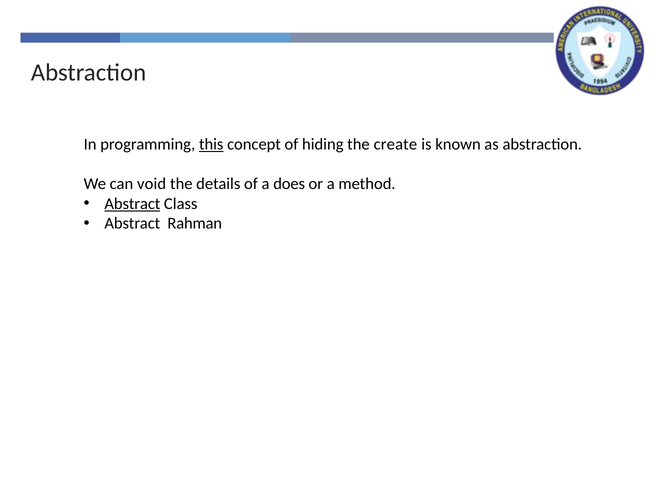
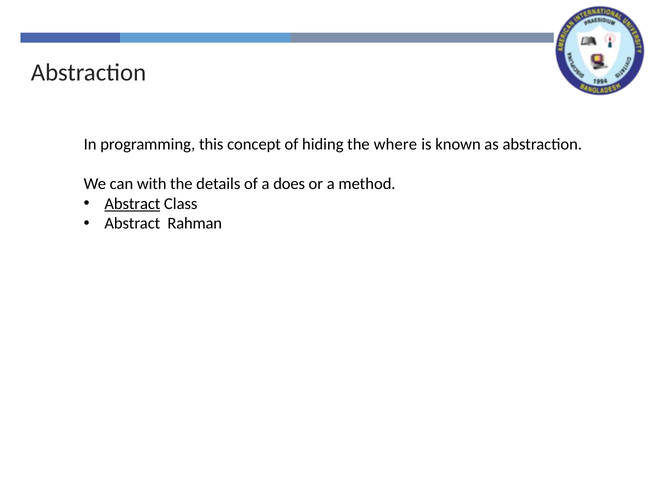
this underline: present -> none
create: create -> where
void: void -> with
